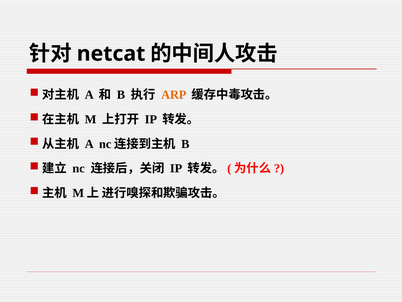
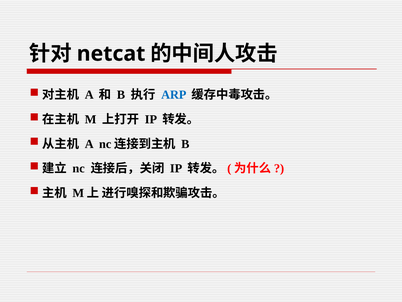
ARP colour: orange -> blue
